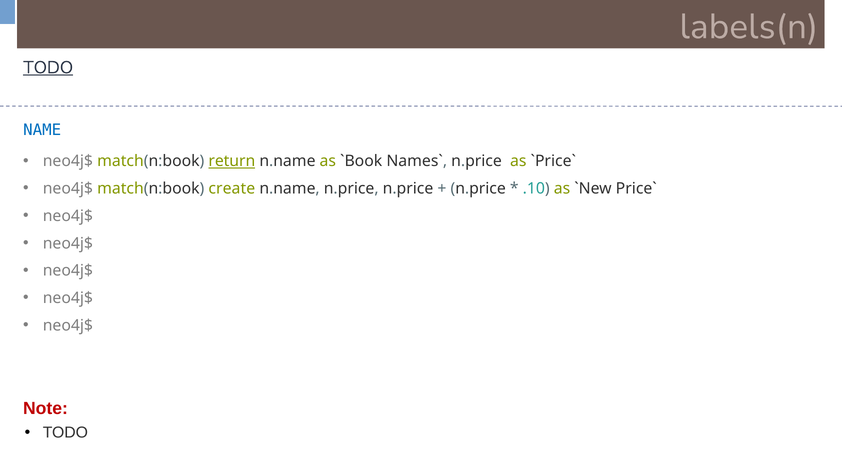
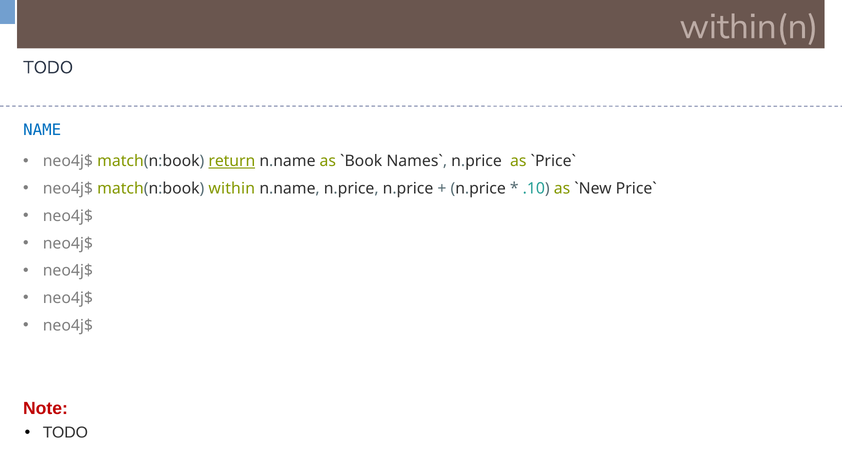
labels(n: labels(n -> within(n
TODO at (48, 68) underline: present -> none
create: create -> within
